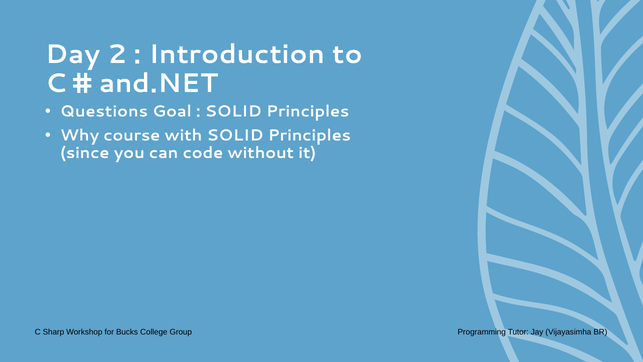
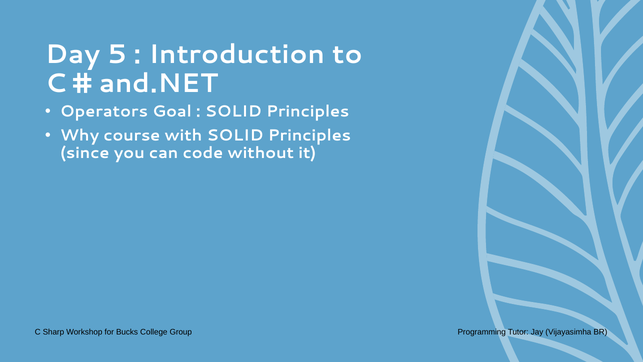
2: 2 -> 5
Questions: Questions -> Operators
